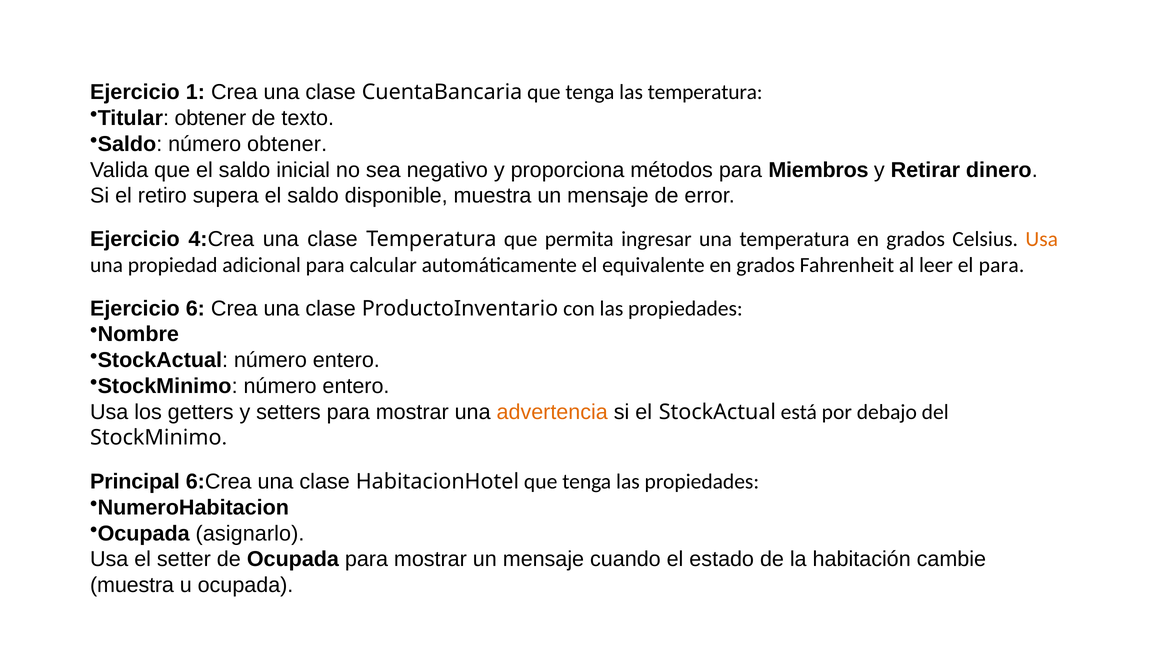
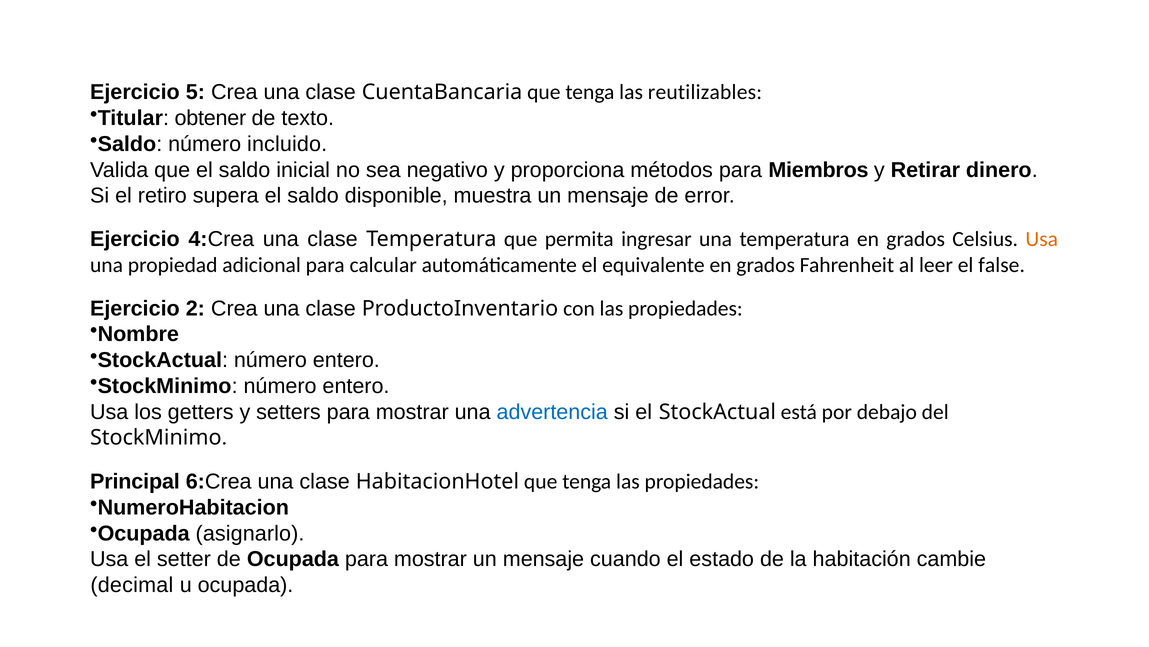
1: 1 -> 5
las temperatura: temperatura -> reutilizables
número obtener: obtener -> incluido
el para: para -> false
6: 6 -> 2
advertencia colour: orange -> blue
muestra at (132, 585): muestra -> decimal
